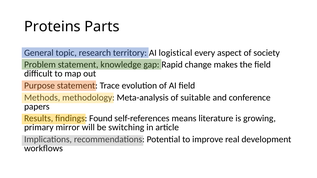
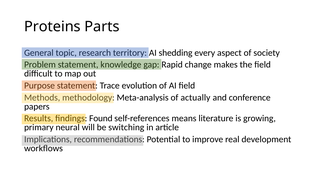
logistical: logistical -> shedding
suitable: suitable -> actually
mirror: mirror -> neural
